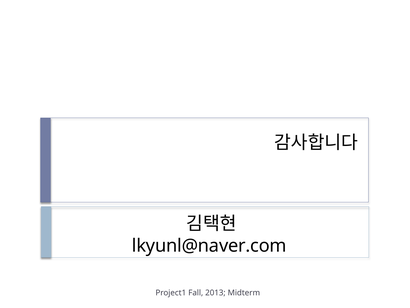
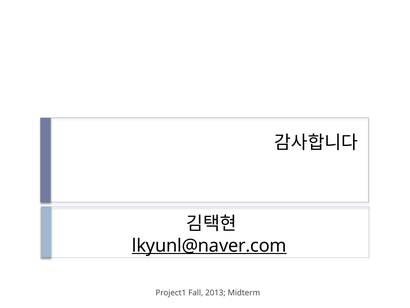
lkyunl@naver.com underline: none -> present
